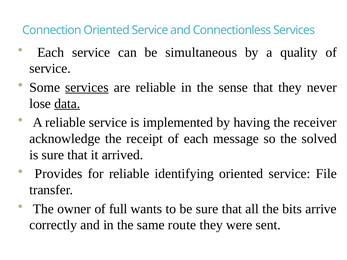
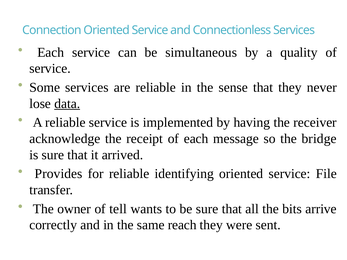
services at (87, 87) underline: present -> none
solved: solved -> bridge
full: full -> tell
route: route -> reach
